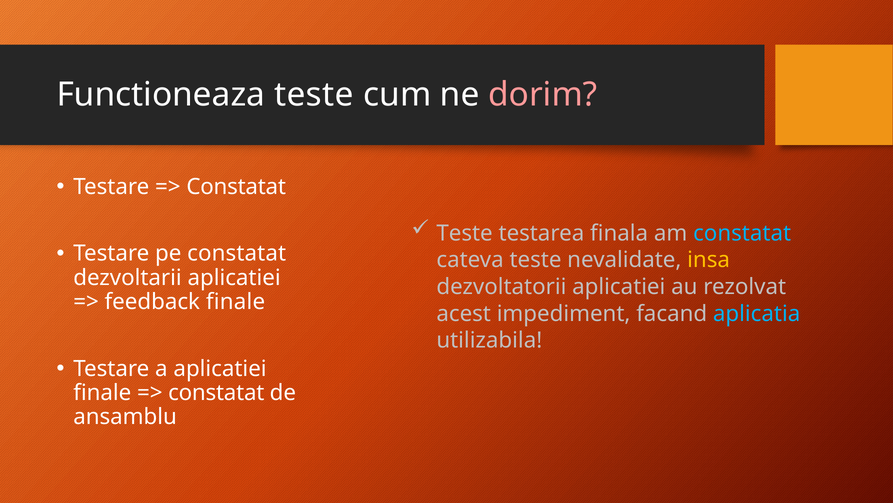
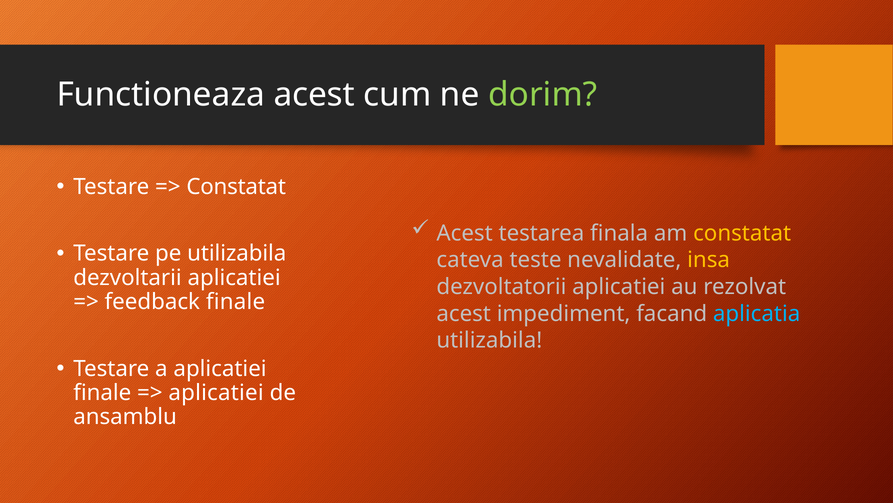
Functioneaza teste: teste -> acest
dorim colour: pink -> light green
Teste at (465, 233): Teste -> Acest
constatat at (742, 233) colour: light blue -> yellow
pe constatat: constatat -> utilizabila
constatat at (216, 392): constatat -> aplicatiei
